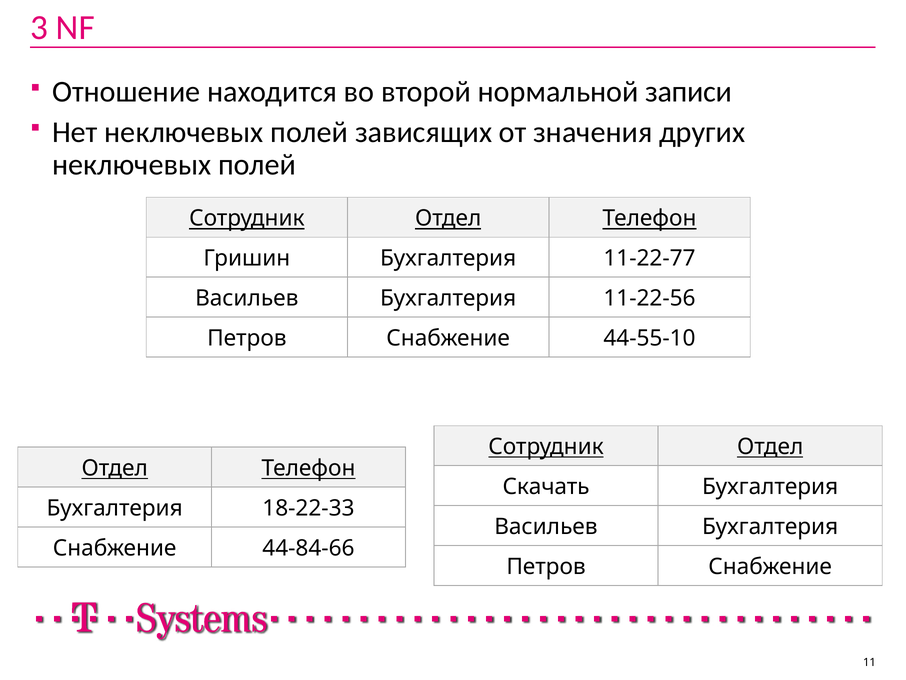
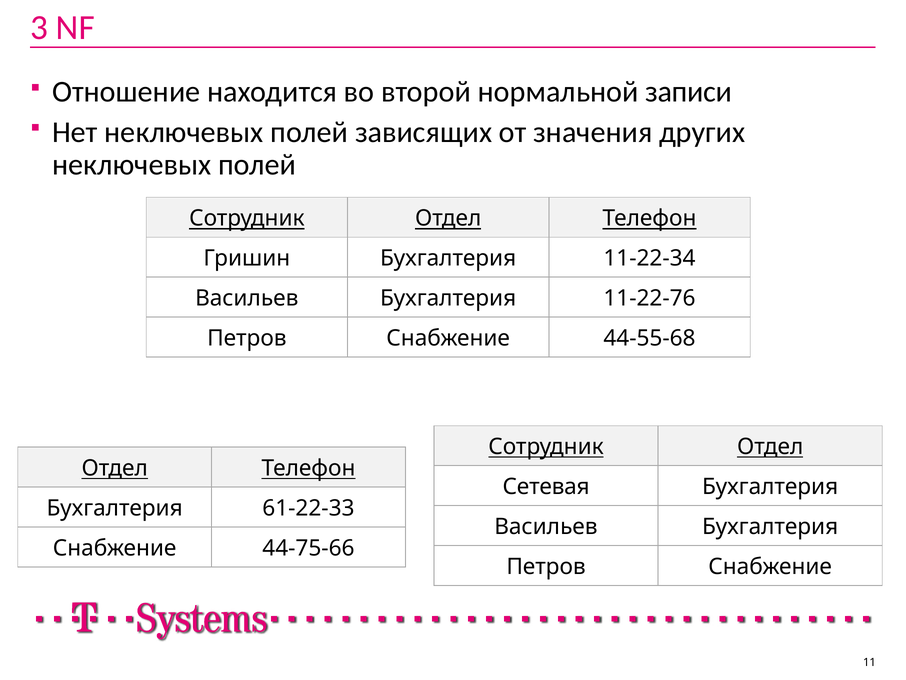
11-22-77: 11-22-77 -> 11-22-34
11-22-56: 11-22-56 -> 11-22-76
44-55-10: 44-55-10 -> 44-55-68
Скачать: Скачать -> Сетевая
18-22-33: 18-22-33 -> 61-22-33
44-84-66: 44-84-66 -> 44-75-66
